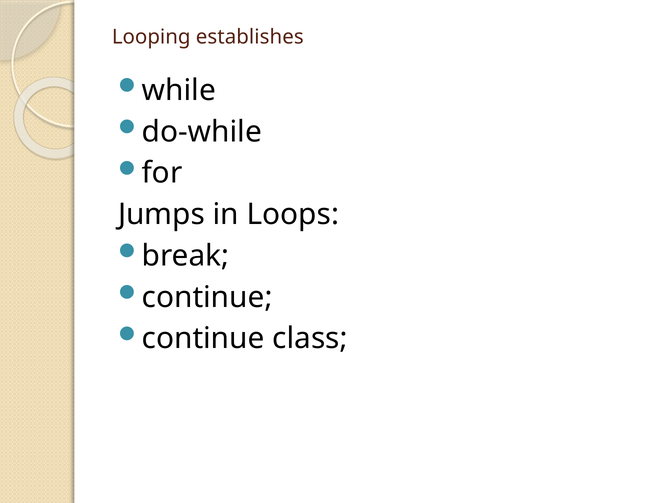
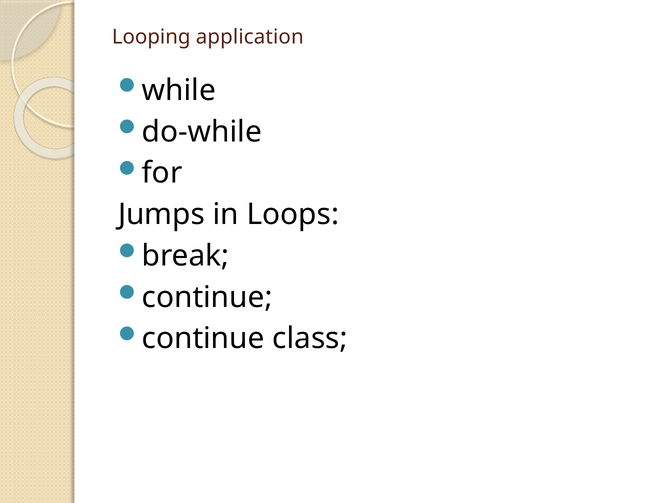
establishes: establishes -> application
